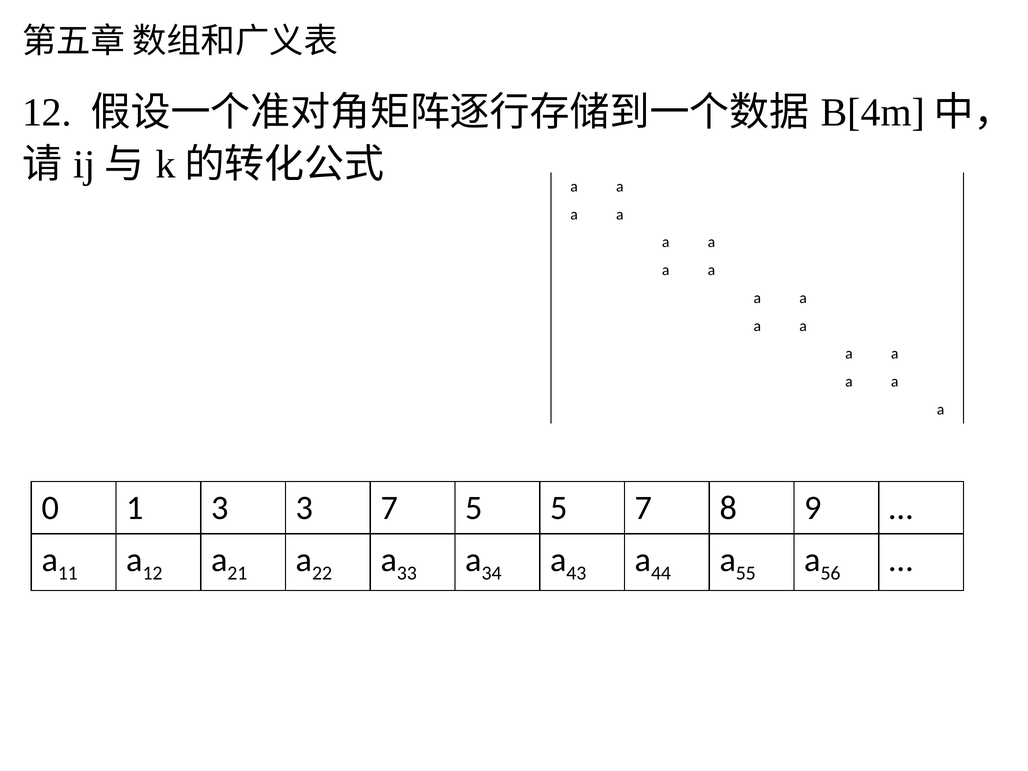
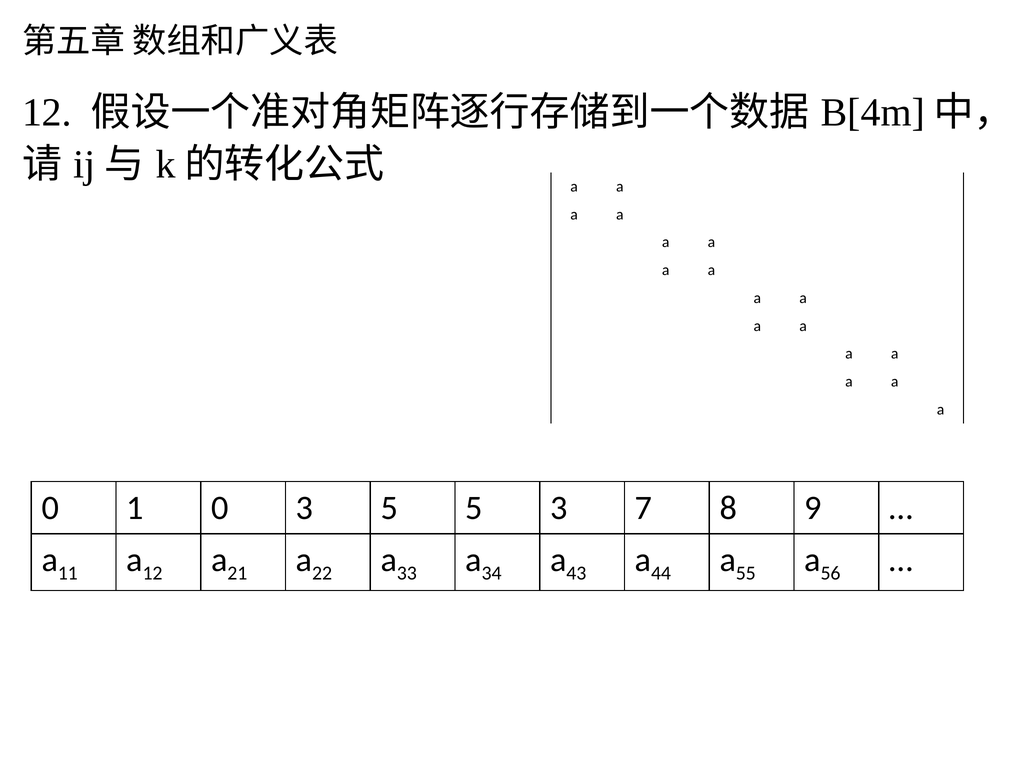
1 3: 3 -> 0
3 7: 7 -> 5
5 5: 5 -> 3
